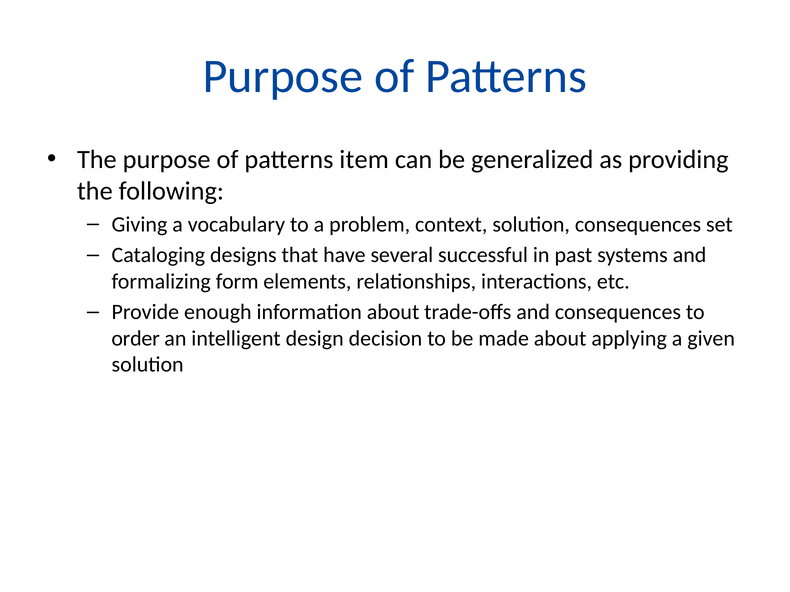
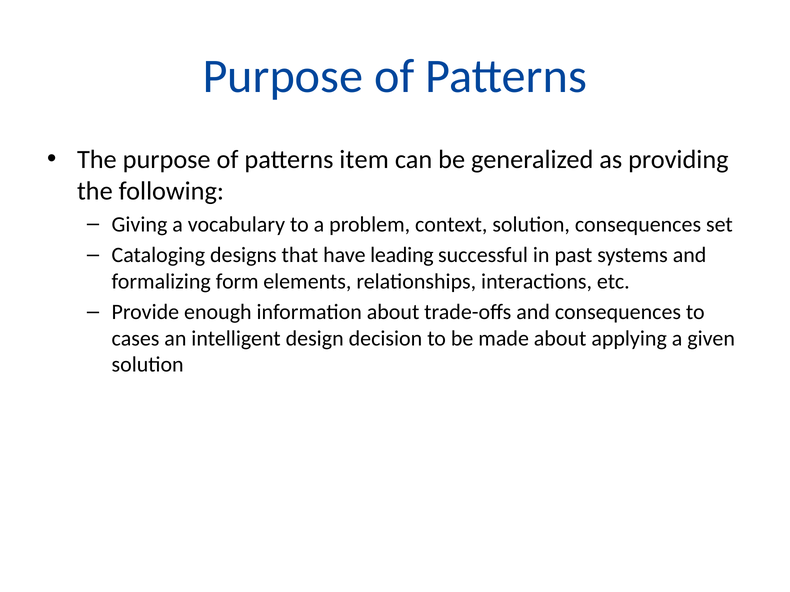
several: several -> leading
order: order -> cases
